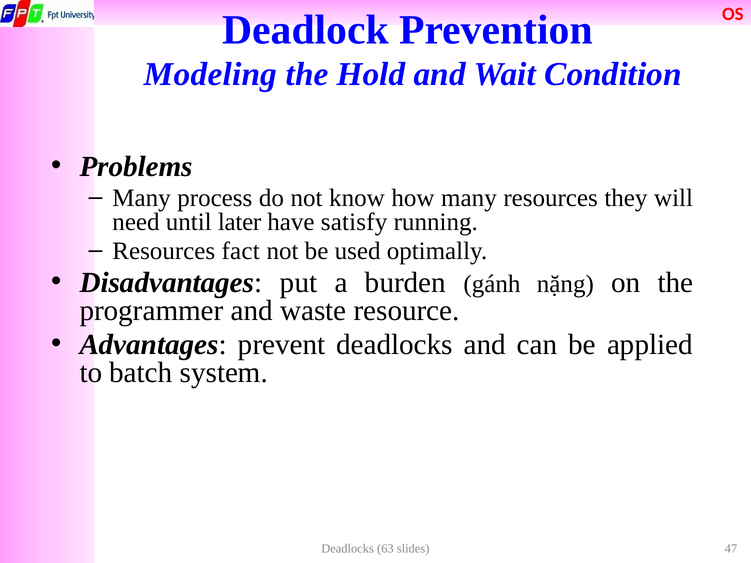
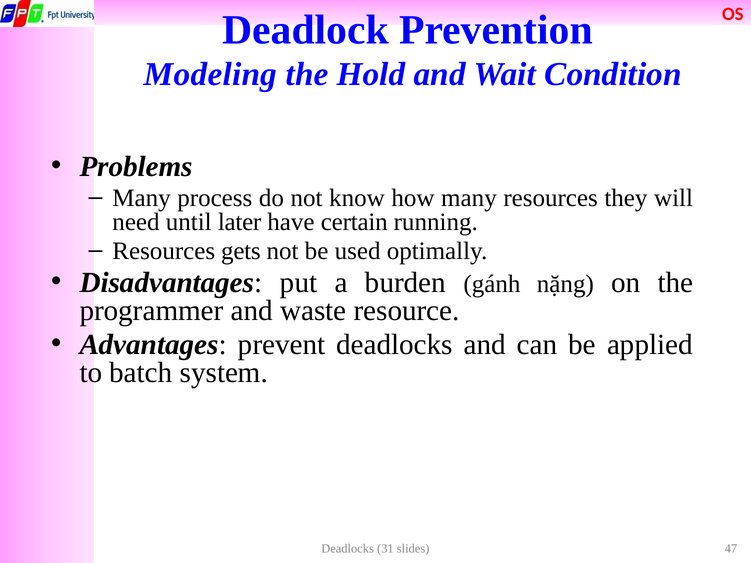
satisfy: satisfy -> certain
fact: fact -> gets
63: 63 -> 31
